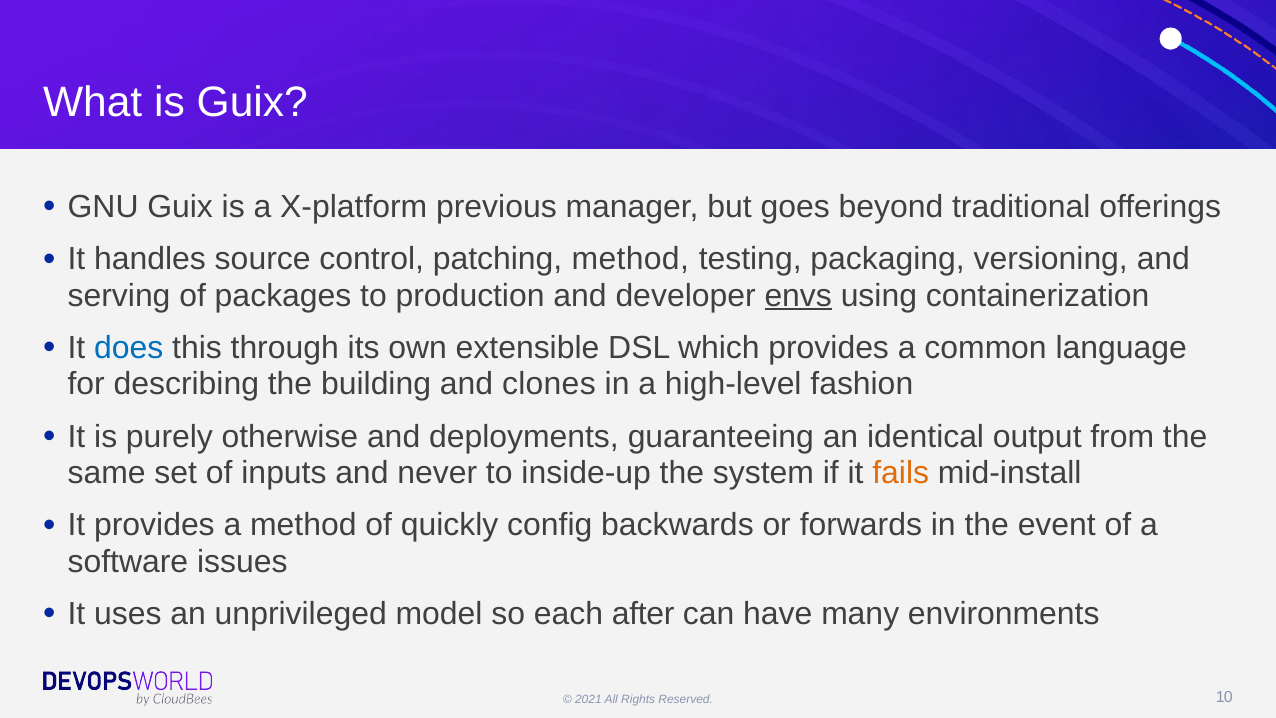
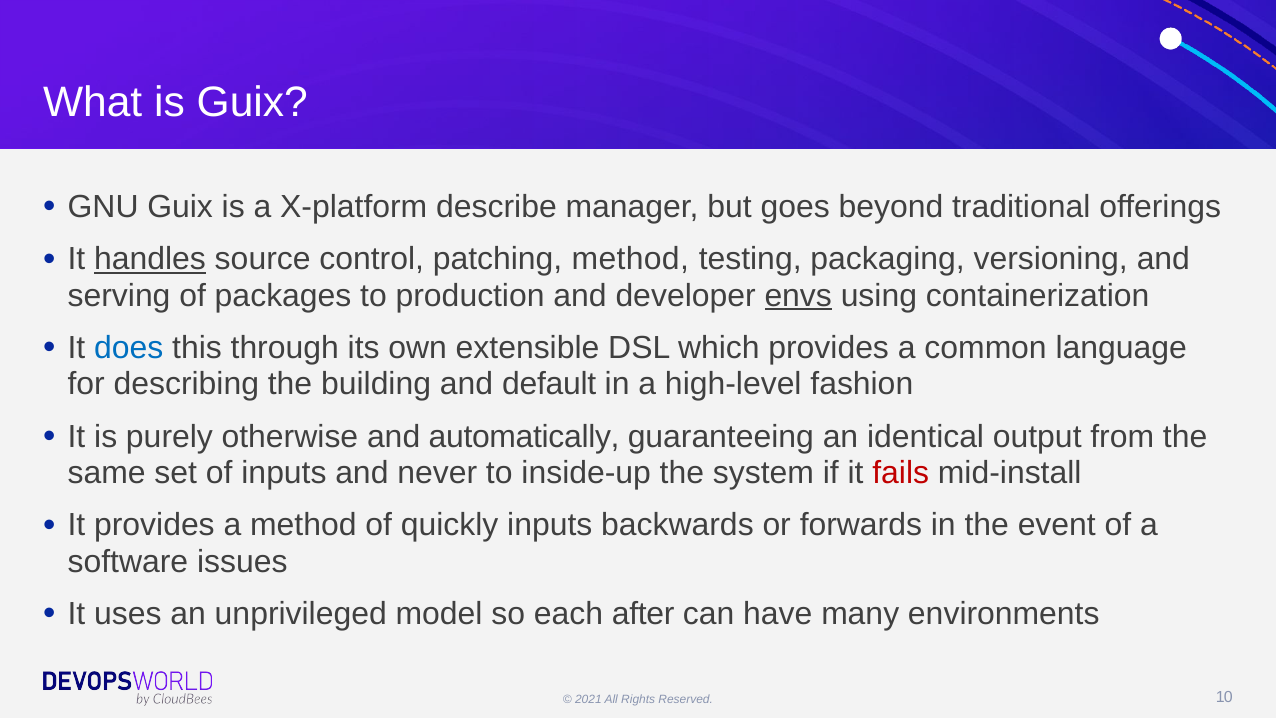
previous: previous -> describe
handles underline: none -> present
clones: clones -> default
deployments: deployments -> automatically
fails colour: orange -> red
quickly config: config -> inputs
